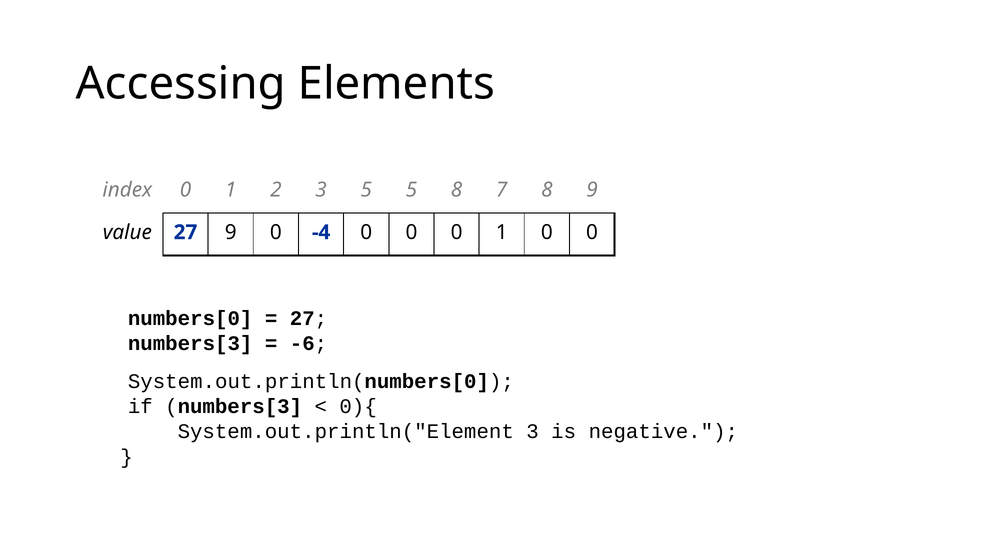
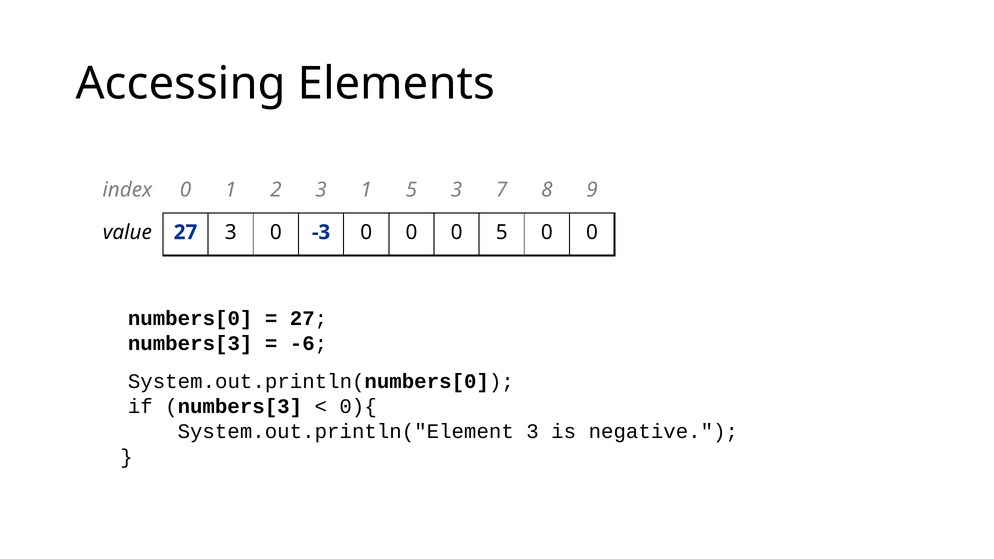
3 5: 5 -> 1
5 8: 8 -> 3
27 9: 9 -> 3
-4: -4 -> -3
0 0 1: 1 -> 5
